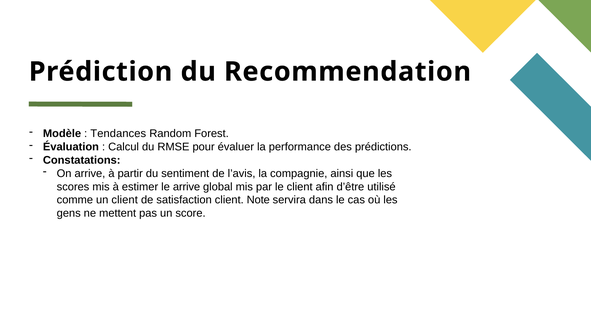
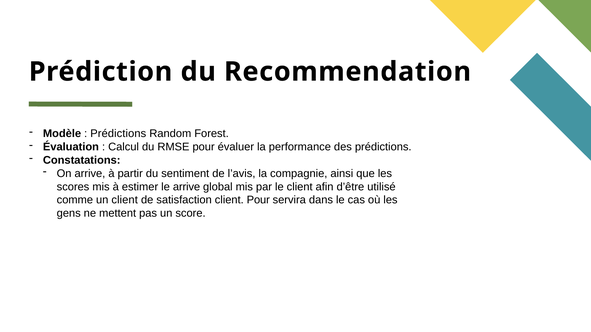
Tendances at (118, 134): Tendances -> Prédictions
client Note: Note -> Pour
